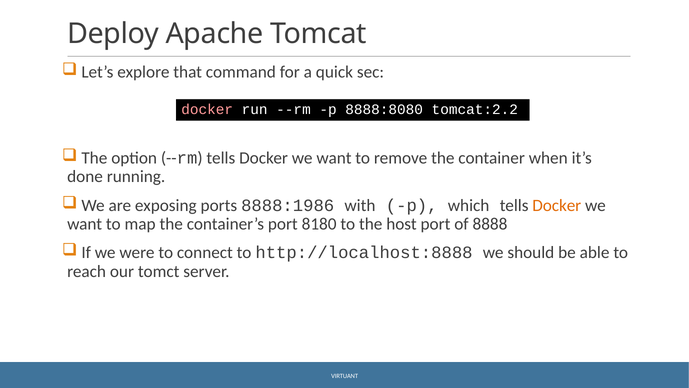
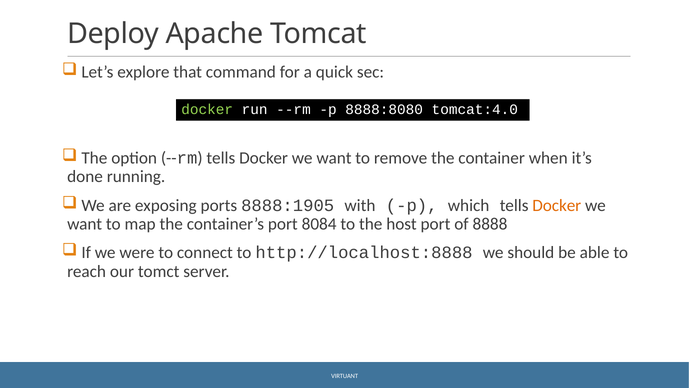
docker at (207, 109) colour: pink -> light green
tomcat:2.2: tomcat:2.2 -> tomcat:4.0
8888:1986: 8888:1986 -> 8888:1905
8180: 8180 -> 8084
